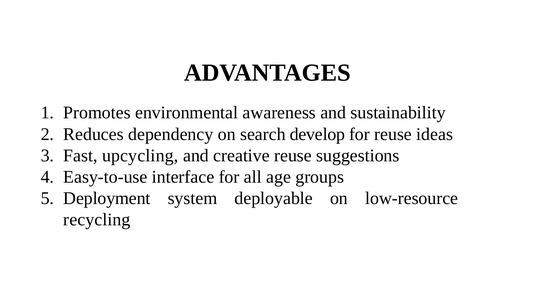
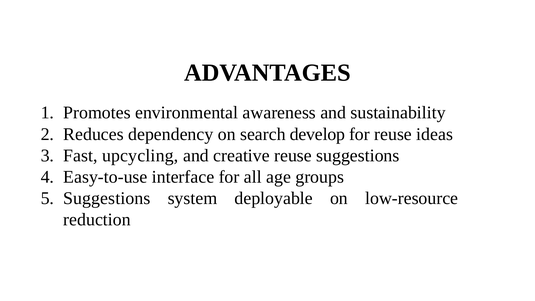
Deployment at (107, 198): Deployment -> Suggestions
recycling: recycling -> reduction
